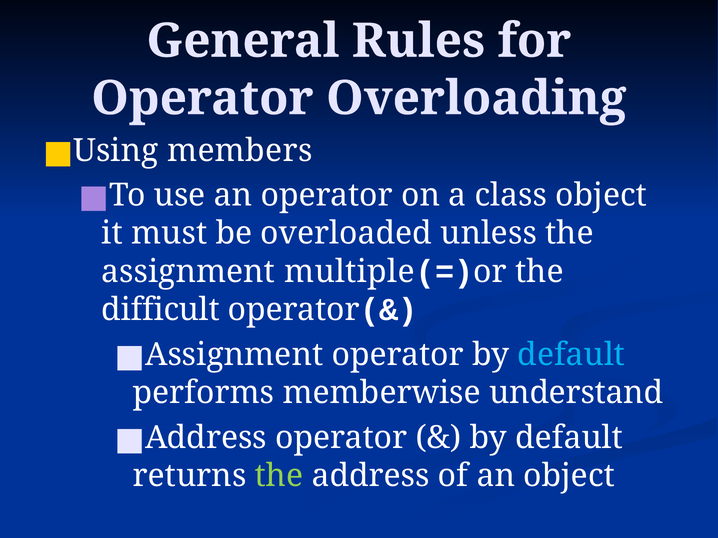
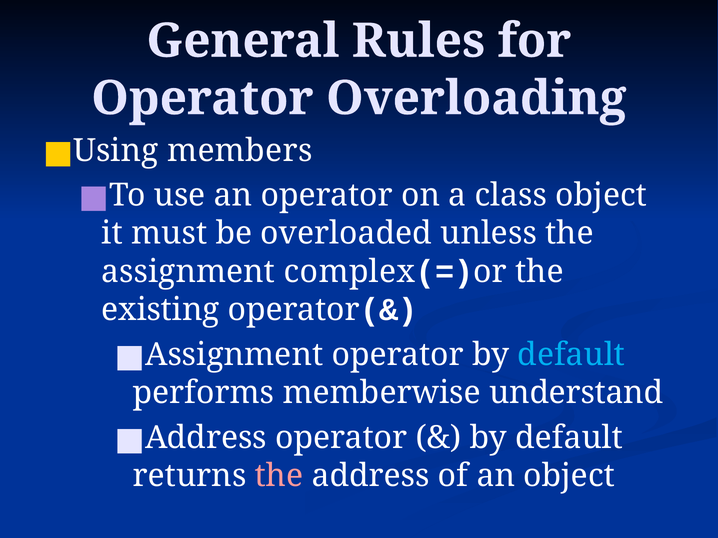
multiple: multiple -> complex
difficult: difficult -> existing
the at (279, 476) colour: light green -> pink
